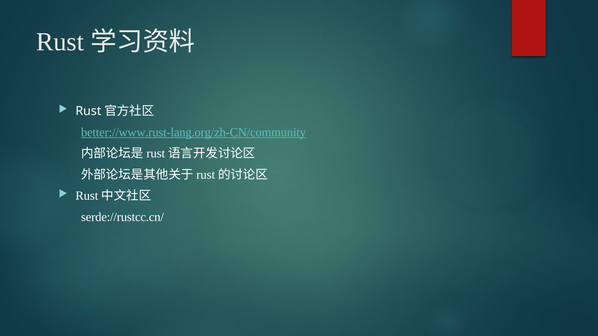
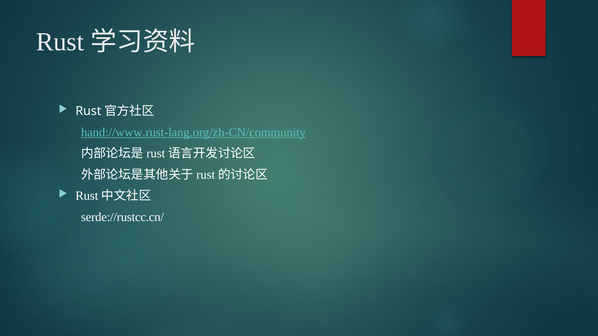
better://www.rust-lang.org/zh-CN/community: better://www.rust-lang.org/zh-CN/community -> hand://www.rust-lang.org/zh-CN/community
